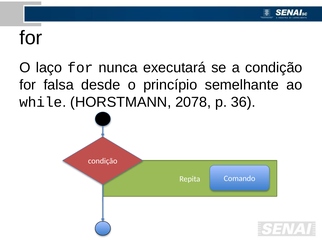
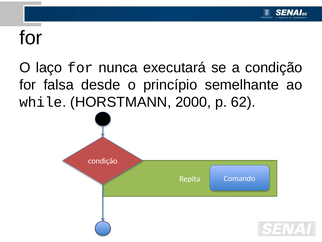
2078: 2078 -> 2000
36: 36 -> 62
